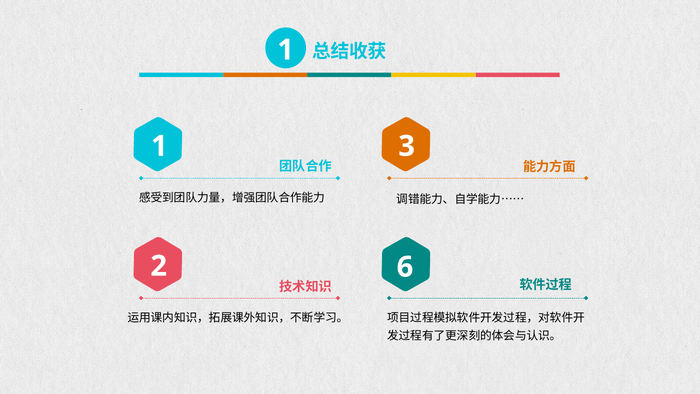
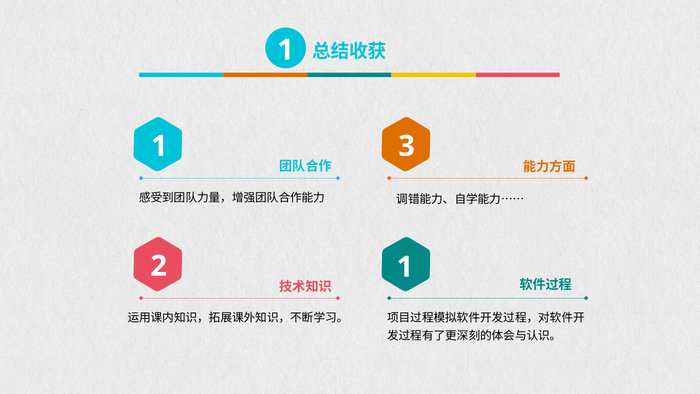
2 6: 6 -> 1
